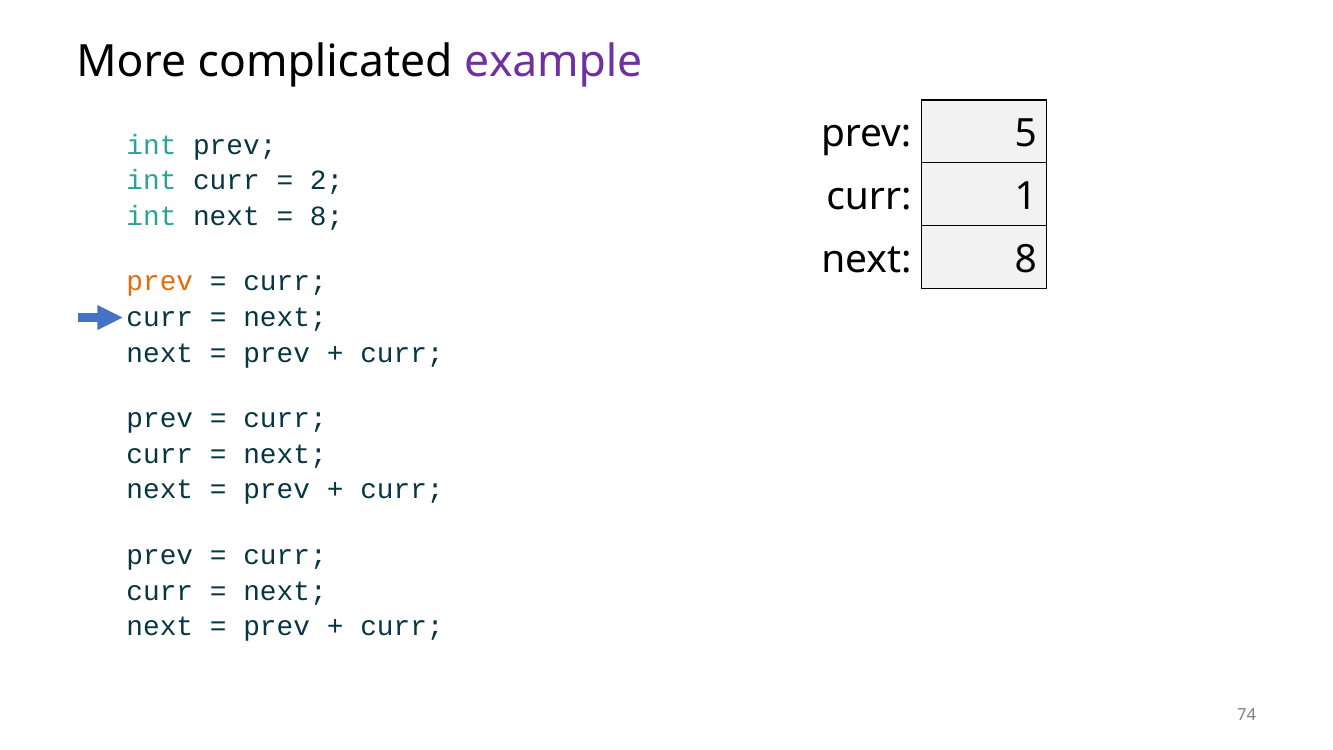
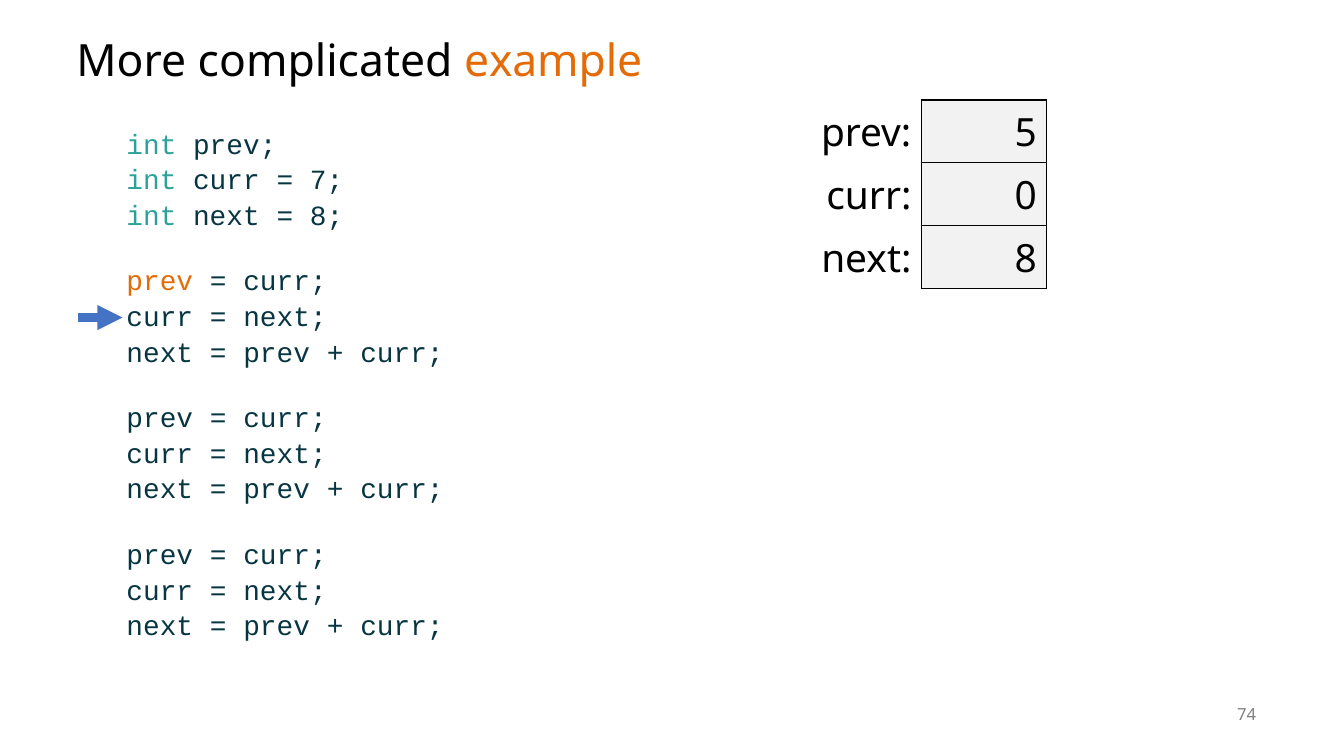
example colour: purple -> orange
2: 2 -> 7
1: 1 -> 0
